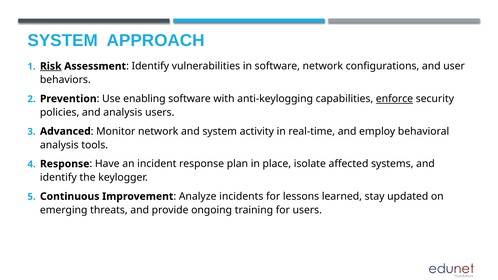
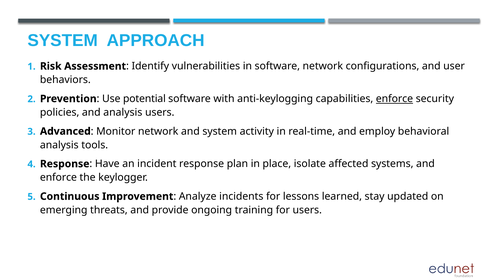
Risk underline: present -> none
enabling: enabling -> potential
identify at (58, 178): identify -> enforce
